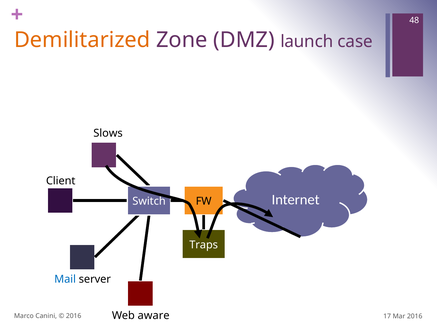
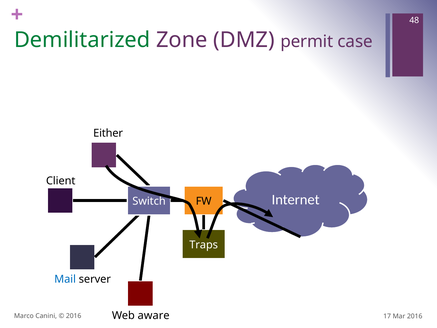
Demilitarized colour: orange -> green
launch: launch -> permit
Slows: Slows -> Either
